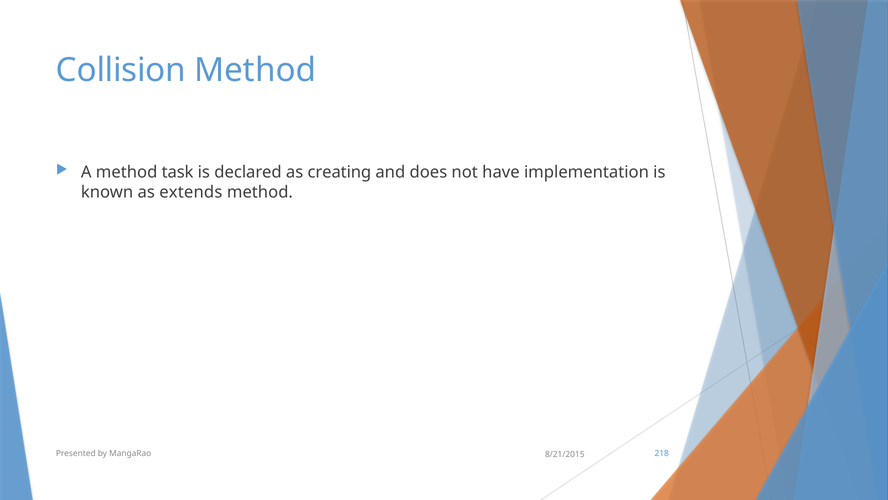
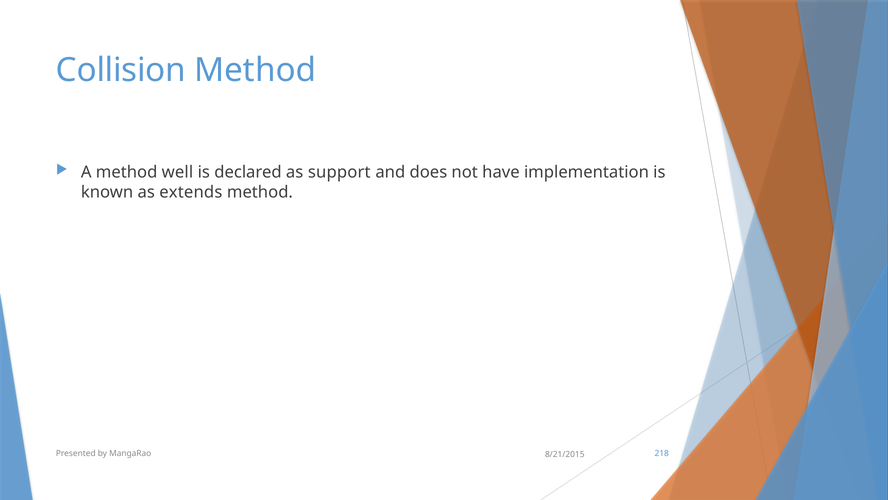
task: task -> well
creating: creating -> support
